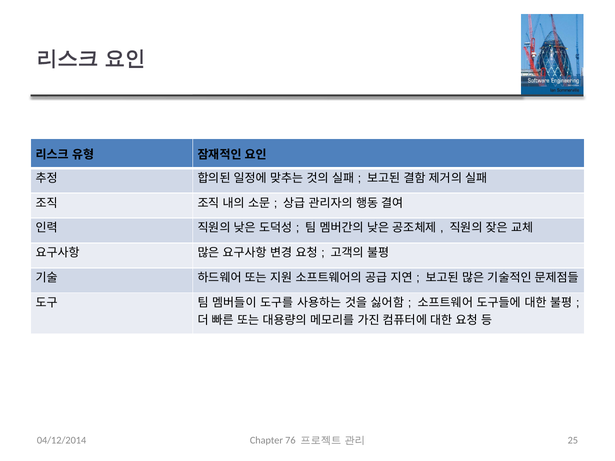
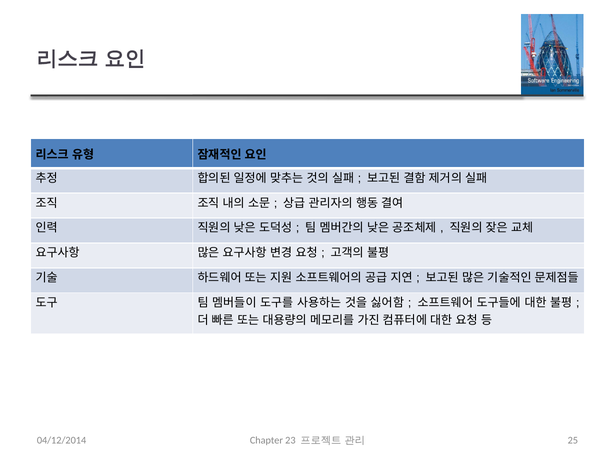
76: 76 -> 23
